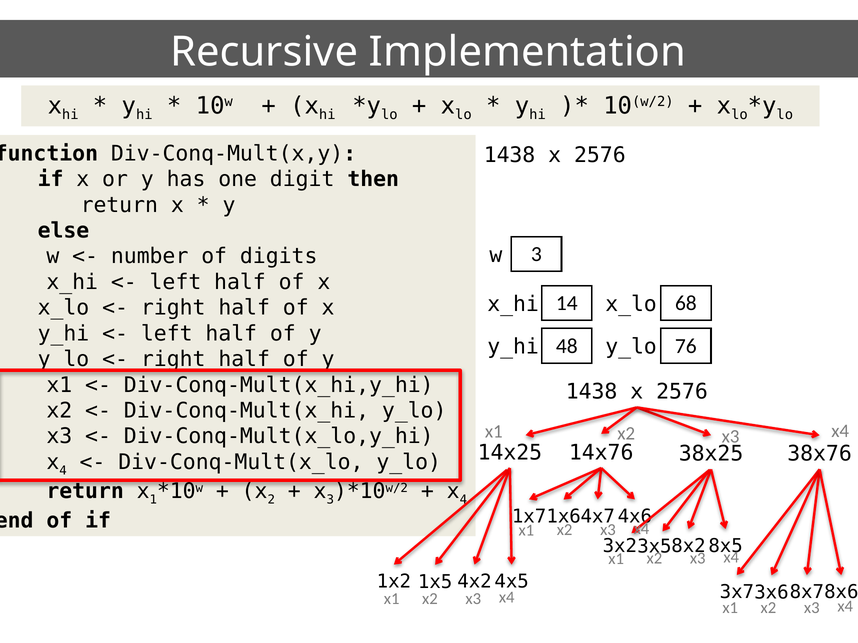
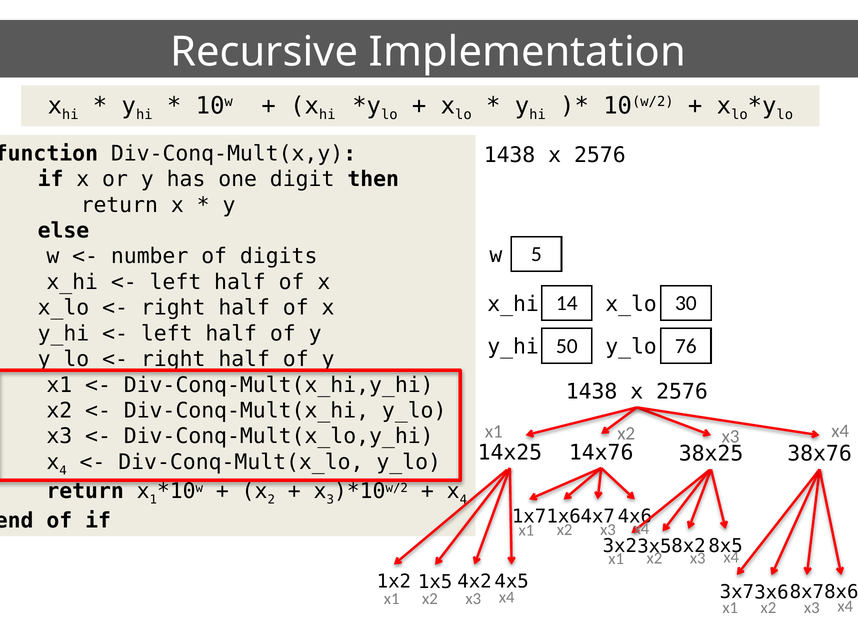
w 3: 3 -> 5
68: 68 -> 30
48: 48 -> 50
